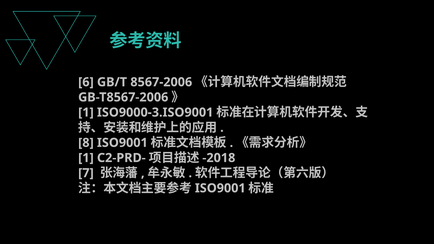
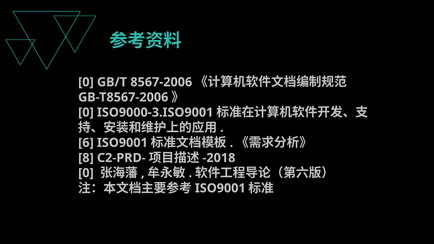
6 at (86, 82): 6 -> 0
1 at (86, 112): 1 -> 0
8: 8 -> 6
1 at (86, 158): 1 -> 8
7 at (86, 173): 7 -> 0
